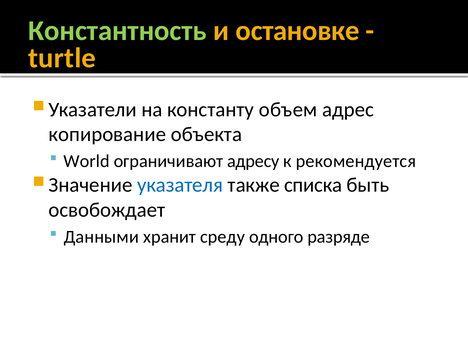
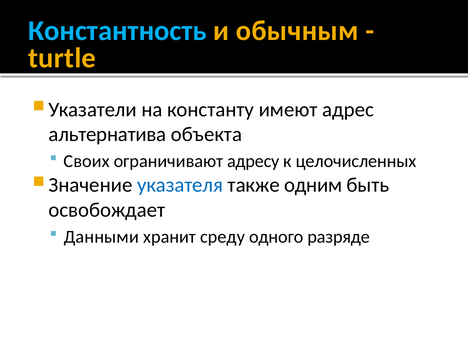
Константность colour: light green -> light blue
остановке: остановке -> обычным
объем: объем -> имеют
копирование: копирование -> альтернатива
World: World -> Своих
рекомендуется: рекомендуется -> целочисленных
списка: списка -> одним
